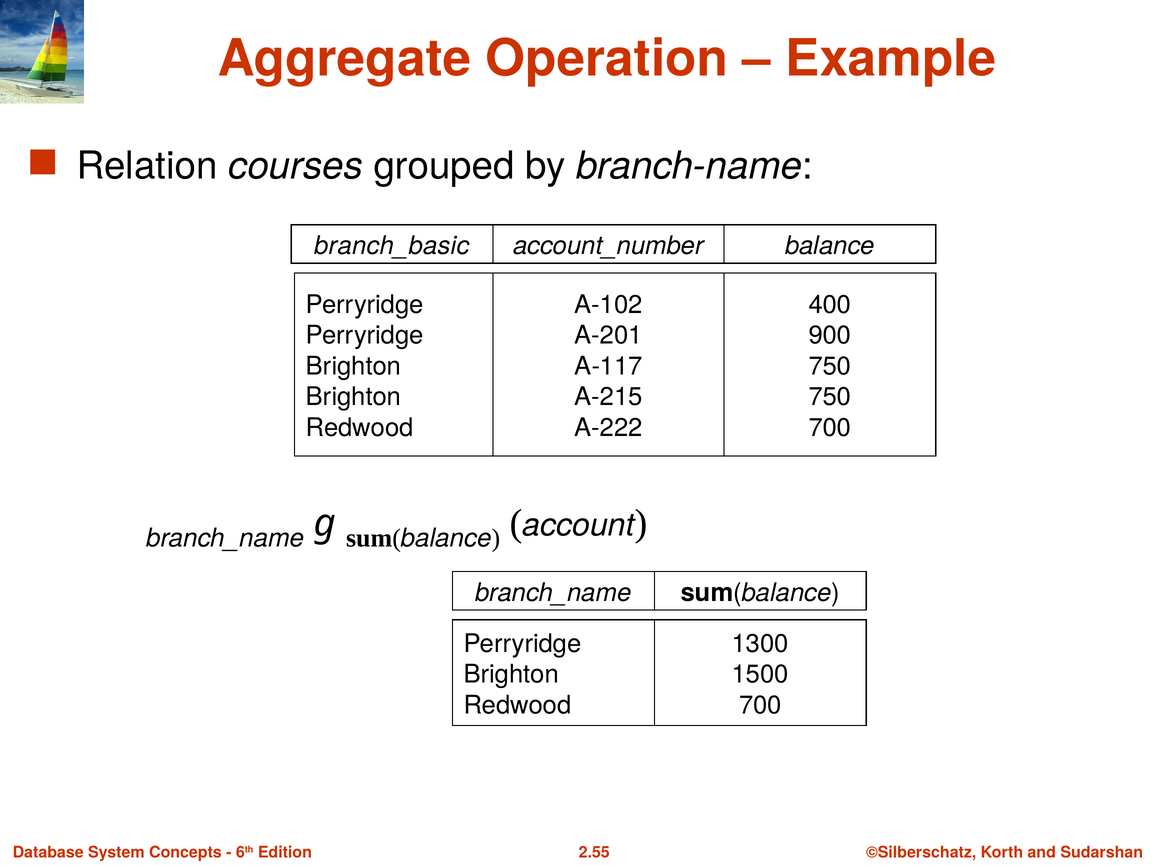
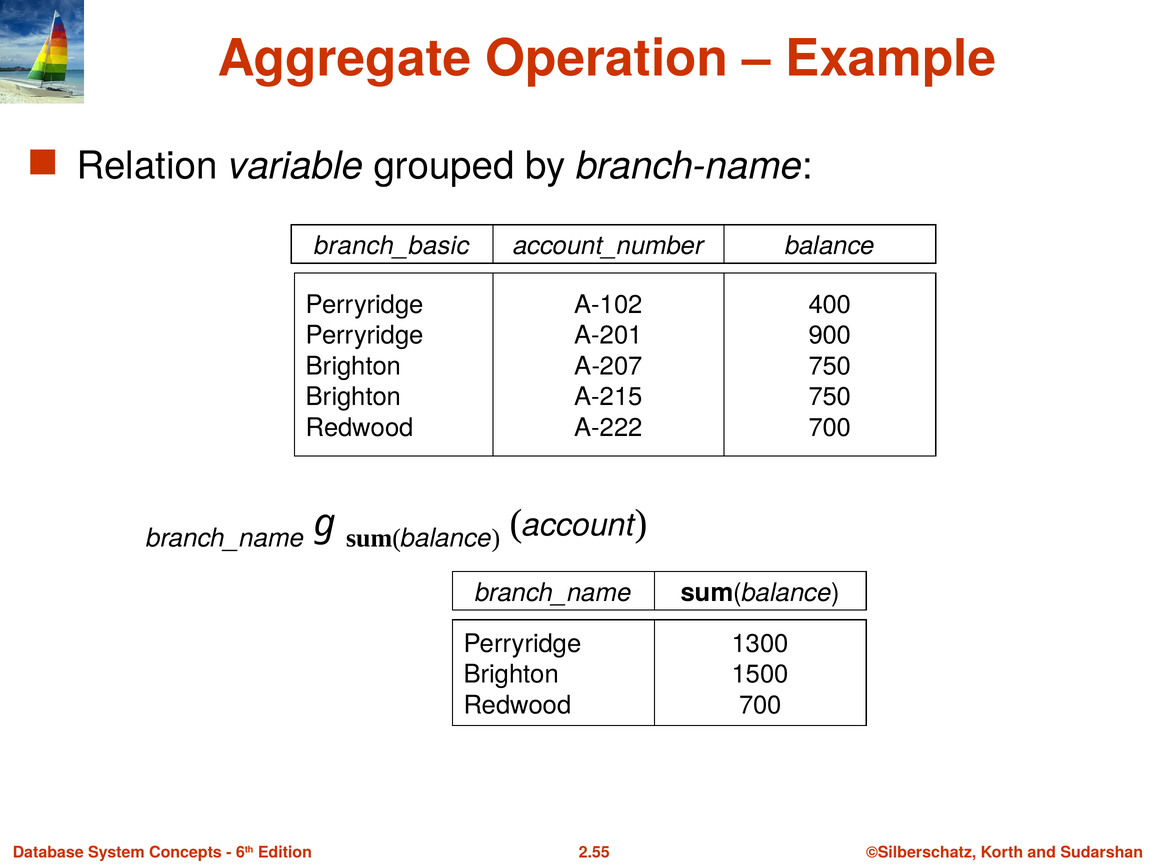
courses: courses -> variable
A-117: A-117 -> A-207
